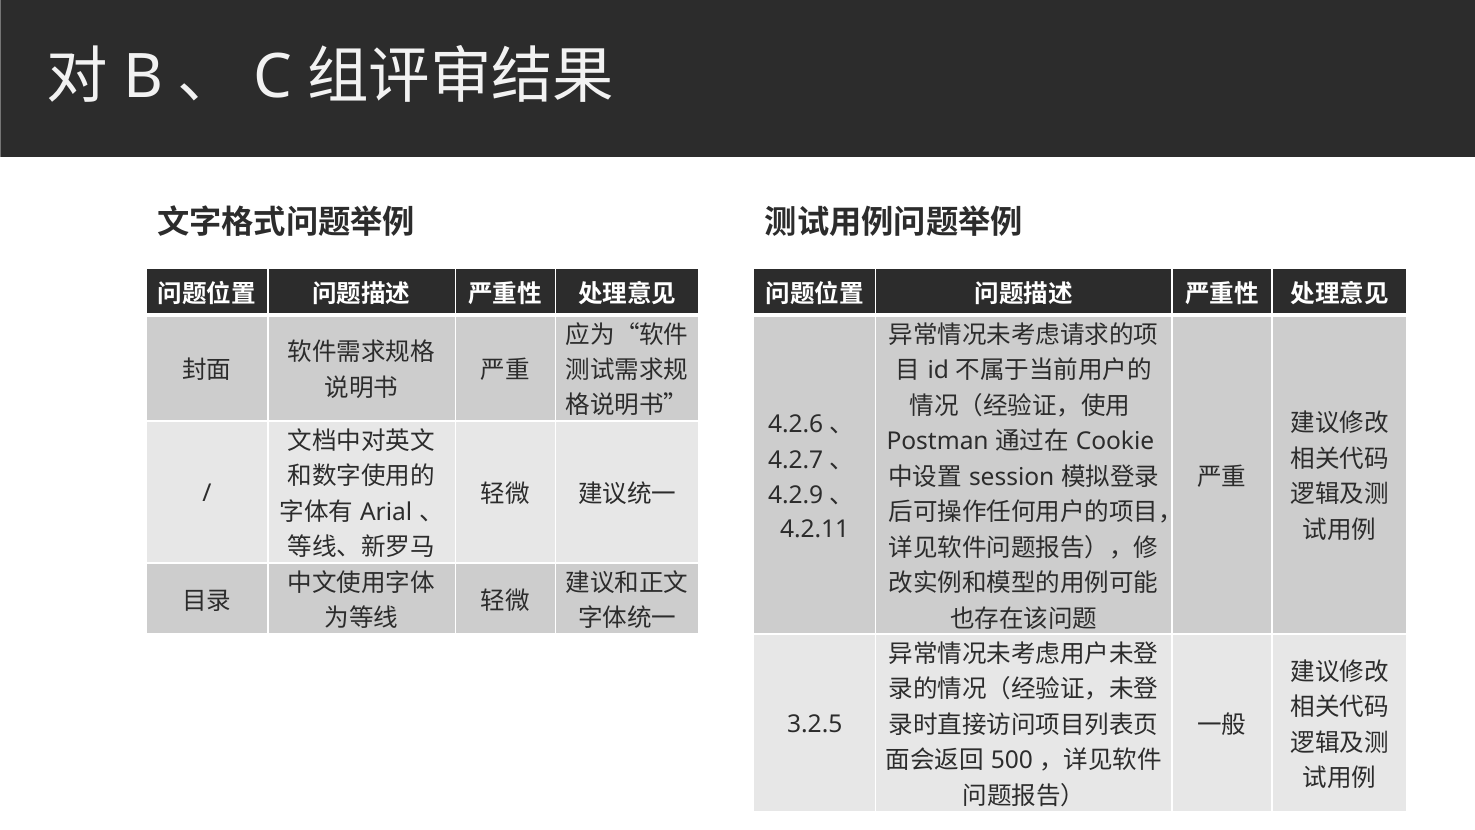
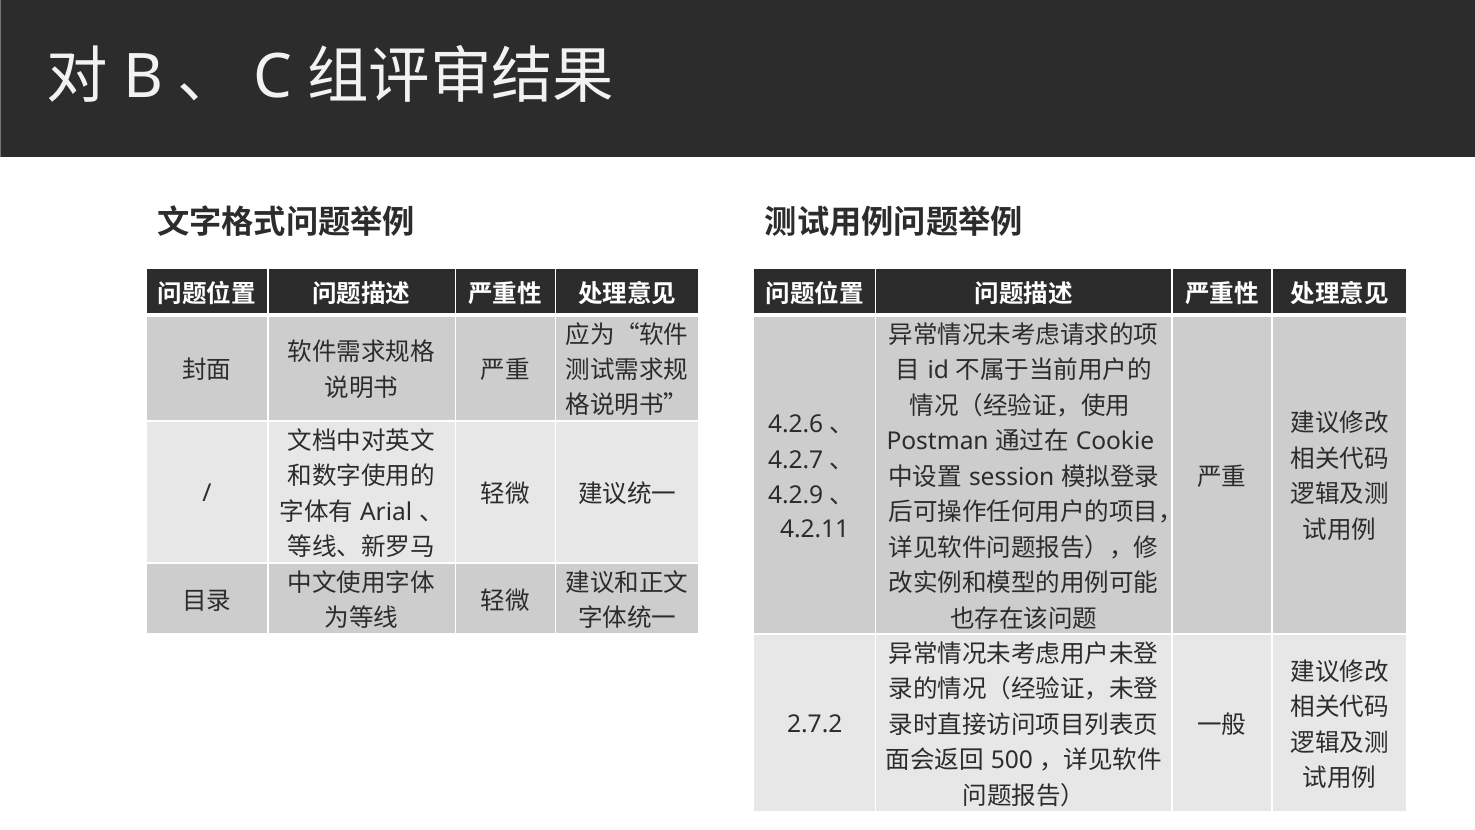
3.2.5: 3.2.5 -> 2.7.2
